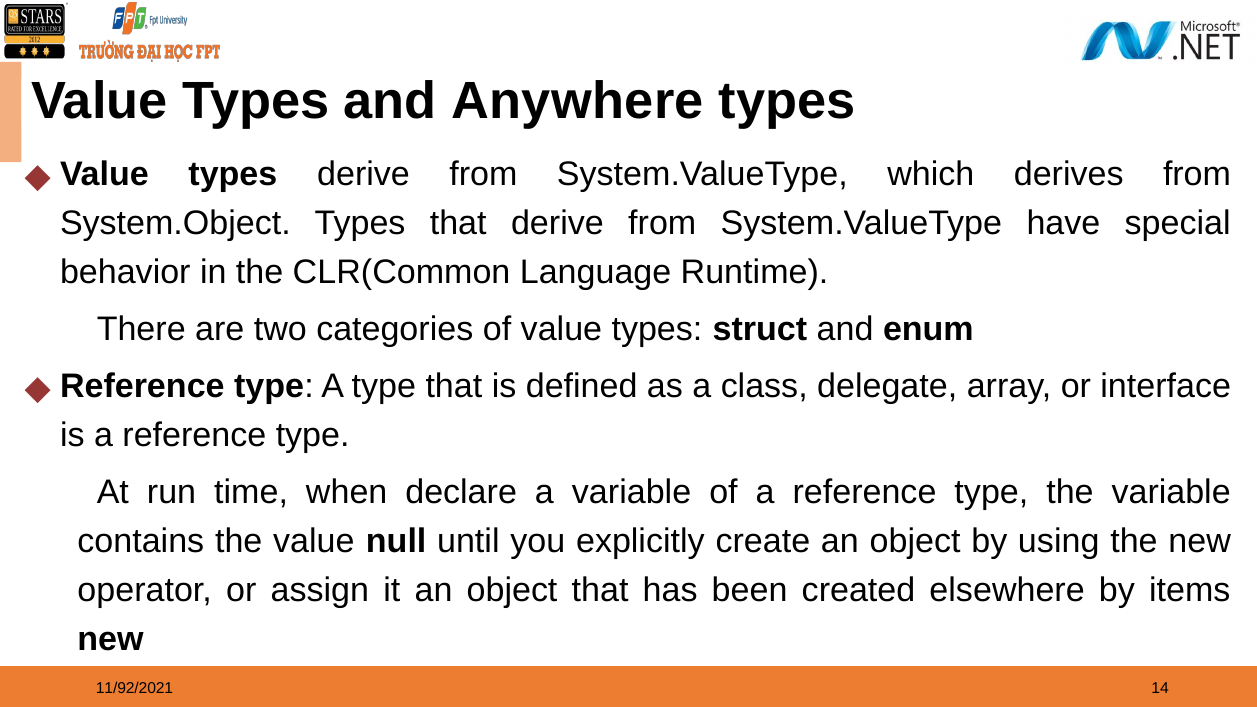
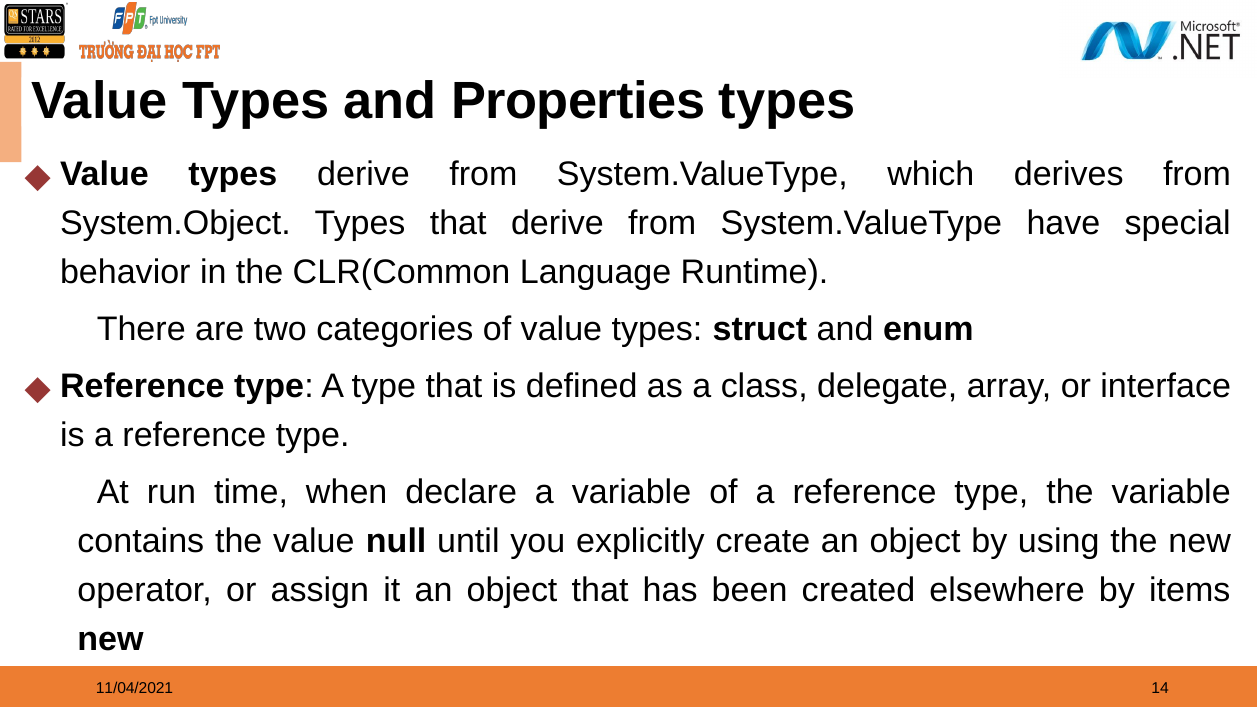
Anywhere: Anywhere -> Properties
11/92/2021: 11/92/2021 -> 11/04/2021
